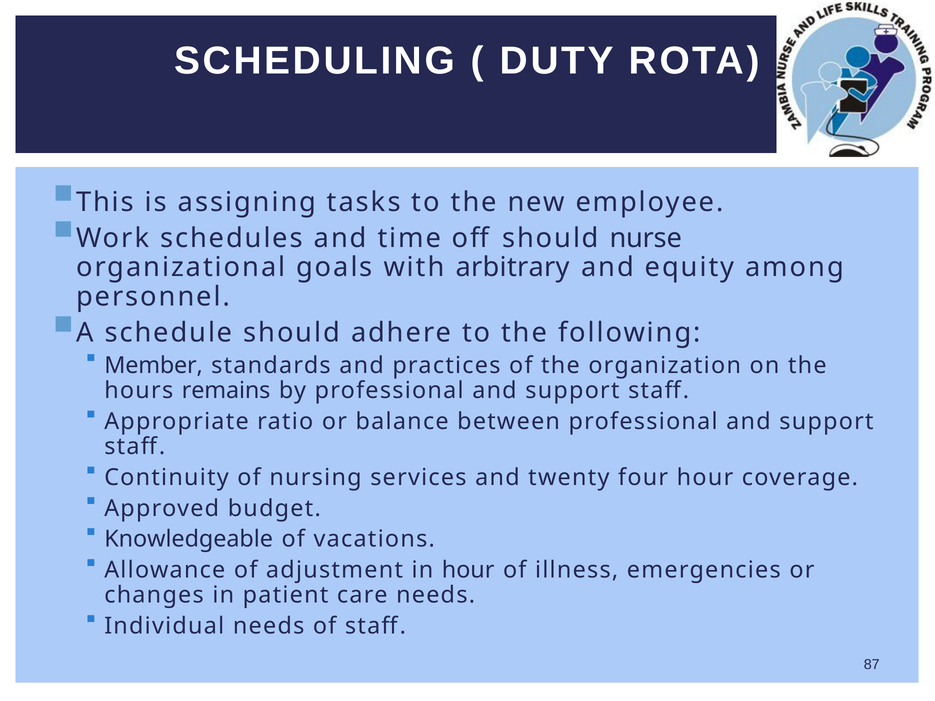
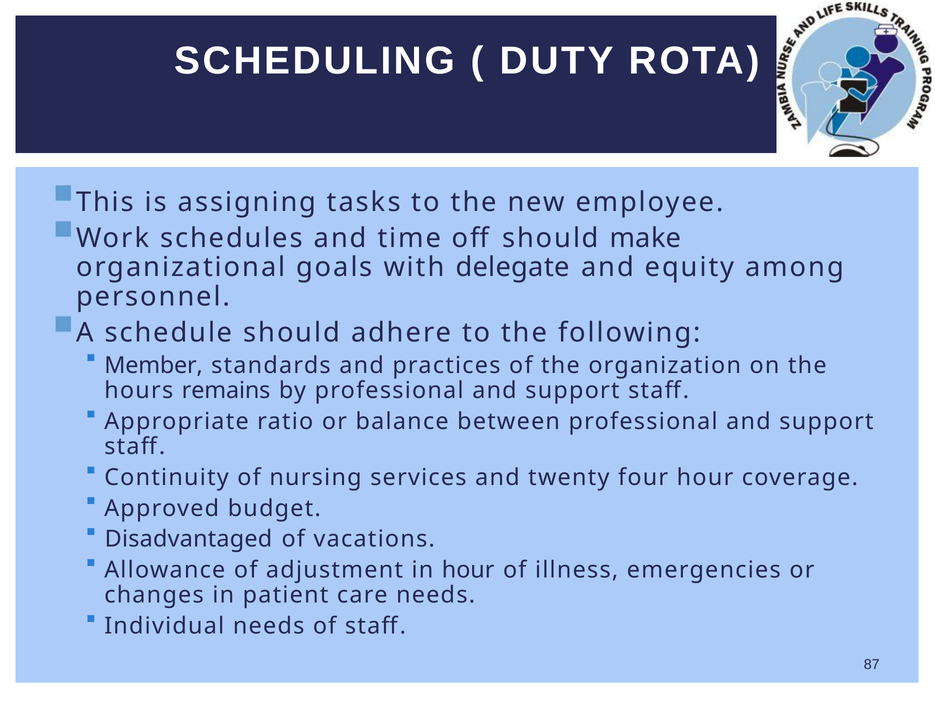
nurse: nurse -> make
arbitrary: arbitrary -> delegate
Knowledgeable: Knowledgeable -> Disadvantaged
